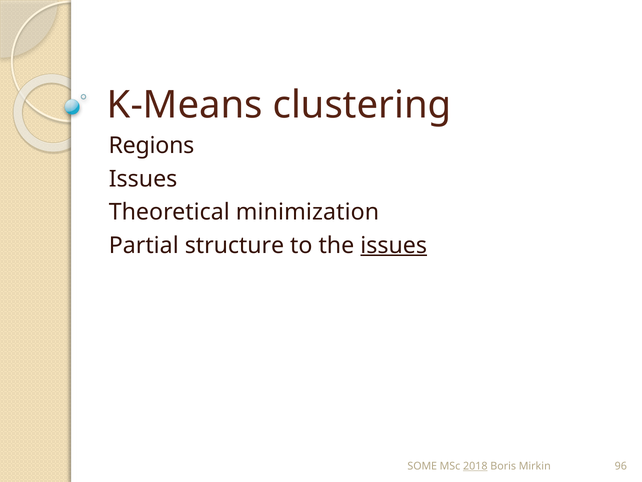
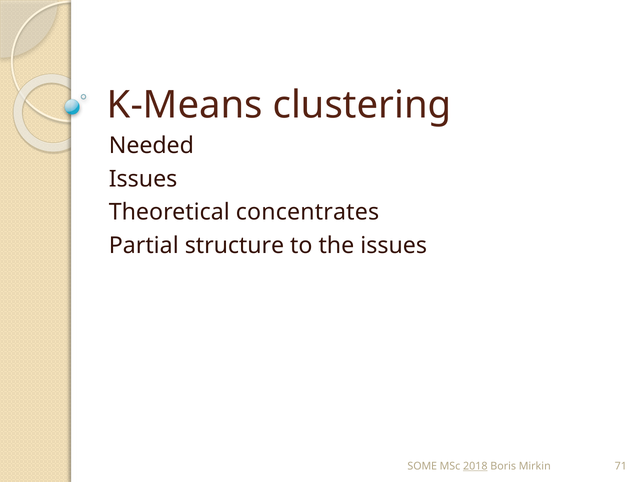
Regions: Regions -> Needed
minimization: minimization -> concentrates
issues at (394, 245) underline: present -> none
96: 96 -> 71
